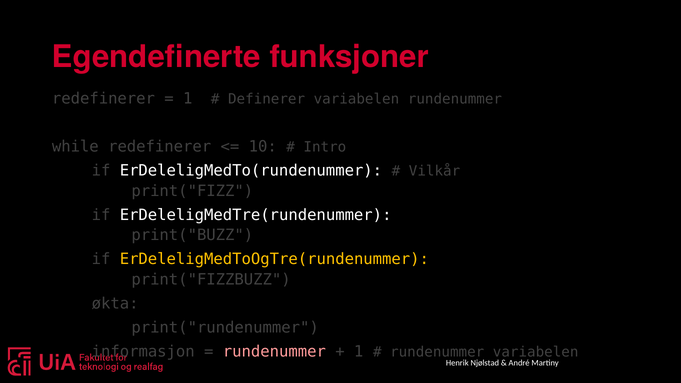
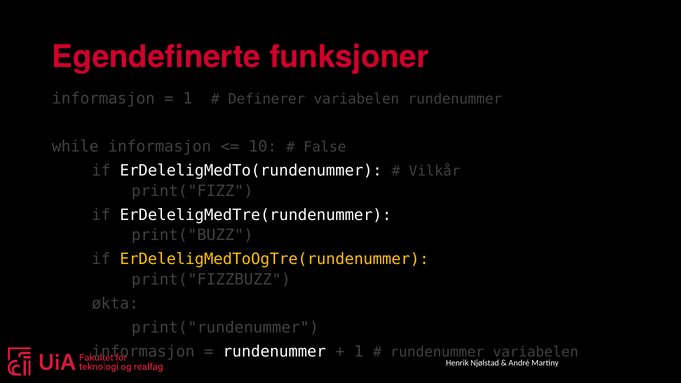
redefinerer at (103, 99): redefinerer -> informasjon
while redefinerer: redefinerer -> informasjon
Intro: Intro -> False
rundenummer at (274, 351) colour: pink -> white
